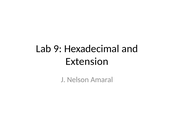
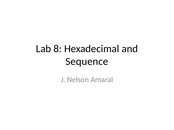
9: 9 -> 8
Extension: Extension -> Sequence
